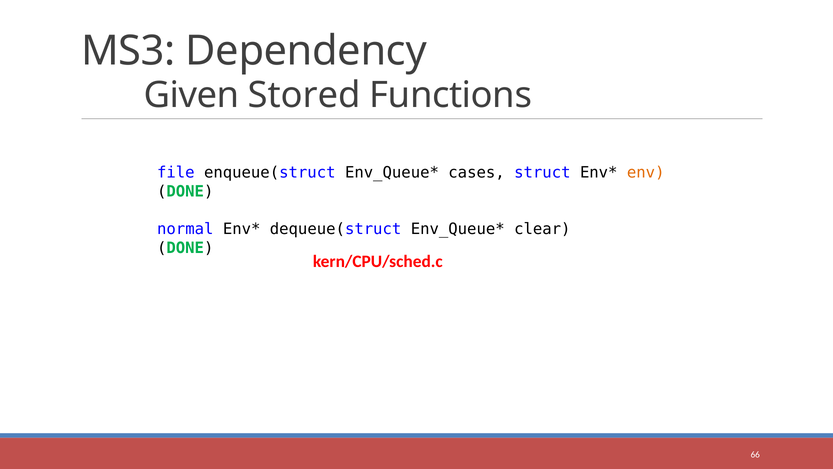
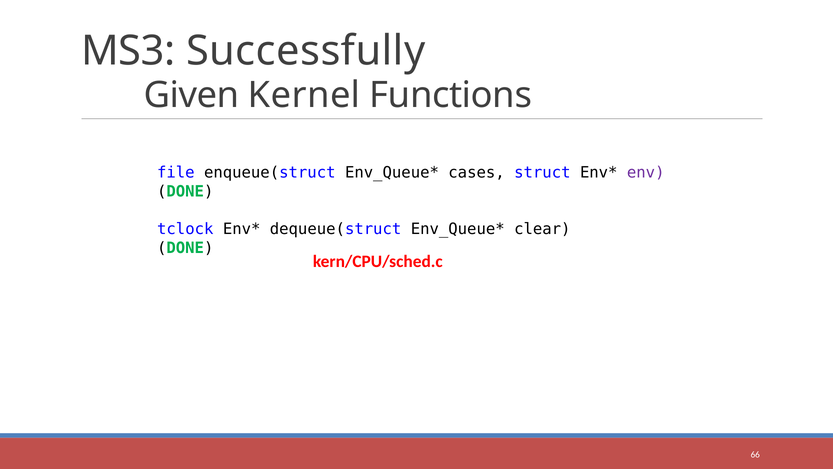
Dependency: Dependency -> Successfully
Stored: Stored -> Kernel
env colour: orange -> purple
normal: normal -> tclock
